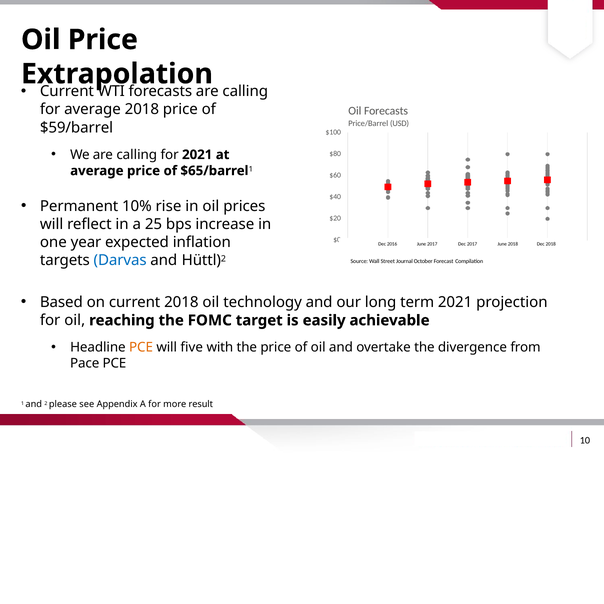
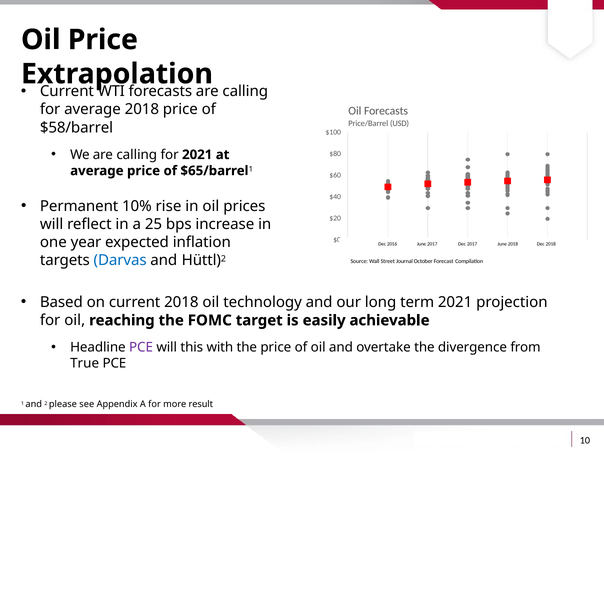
$59/barrel: $59/barrel -> $58/barrel
PCE at (141, 347) colour: orange -> purple
five: five -> this
Pace: Pace -> True
